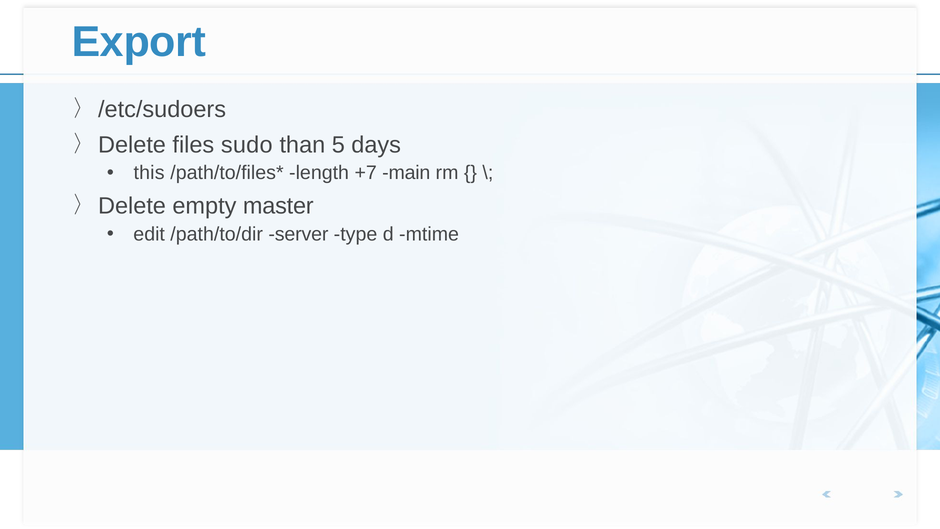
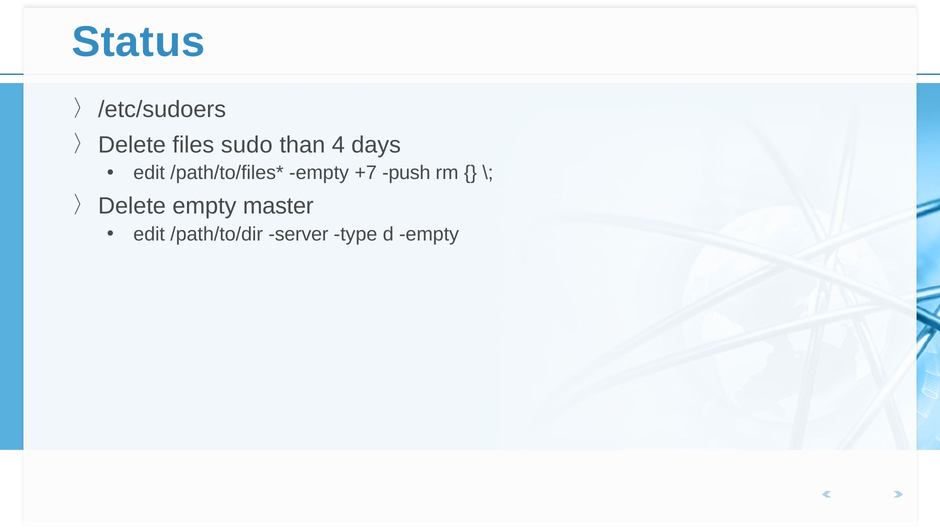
Export: Export -> Status
5: 5 -> 4
this at (149, 173): this -> edit
length at (319, 173): length -> empty
main: main -> push
d mtime: mtime -> empty
